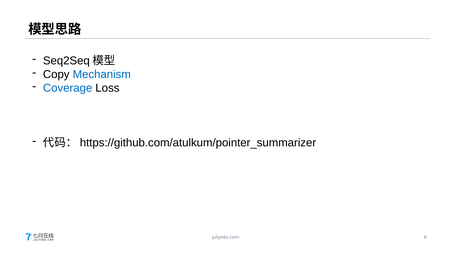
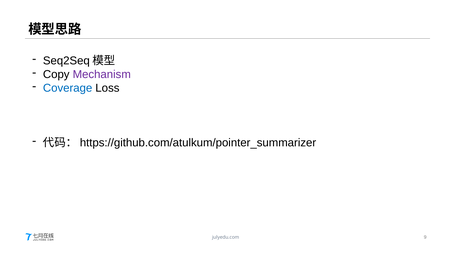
Mechanism colour: blue -> purple
